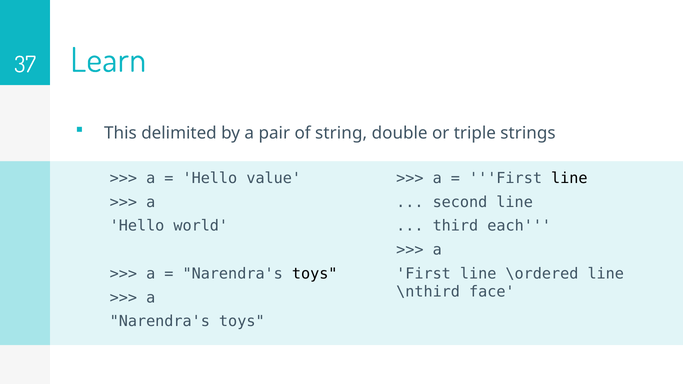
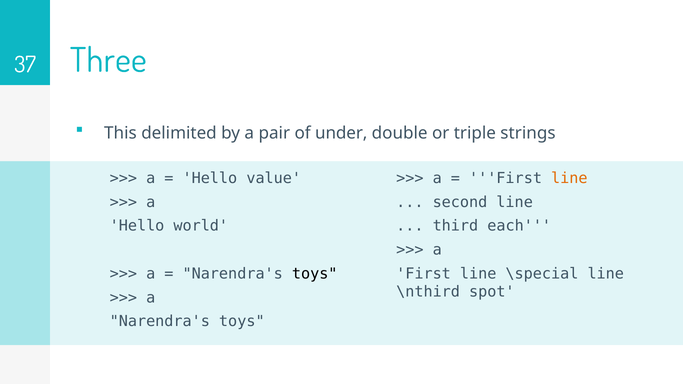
Learn: Learn -> Three
string: string -> under
line at (569, 178) colour: black -> orange
\ordered: \ordered -> \special
face: face -> spot
